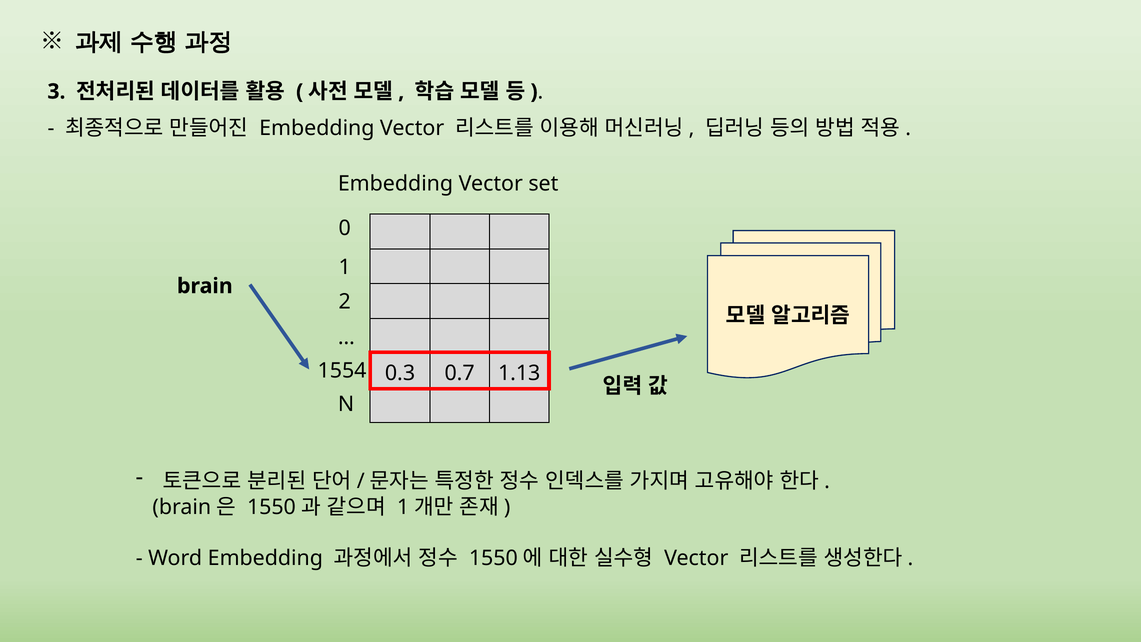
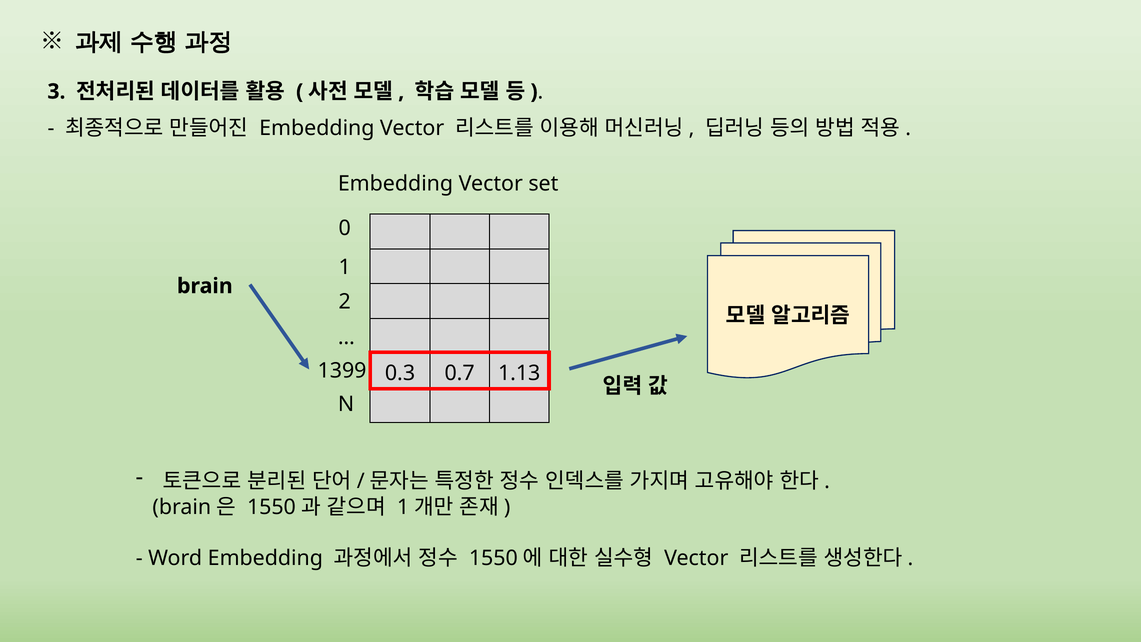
1554: 1554 -> 1399
